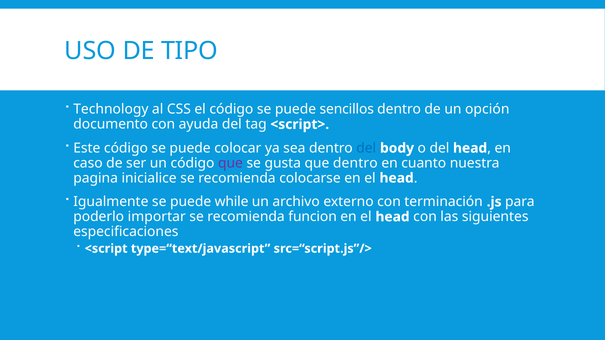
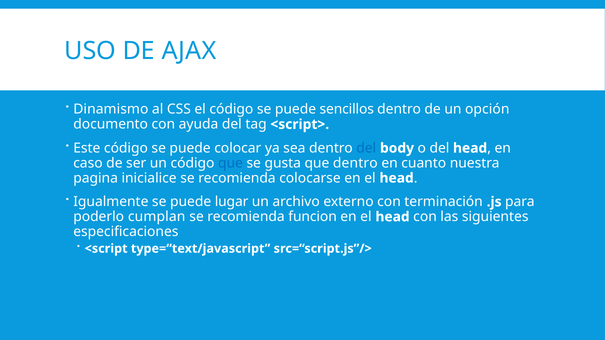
TIPO: TIPO -> AJAX
Technology: Technology -> Dinamismo
que at (230, 163) colour: purple -> blue
while: while -> lugar
importar: importar -> cumplan
